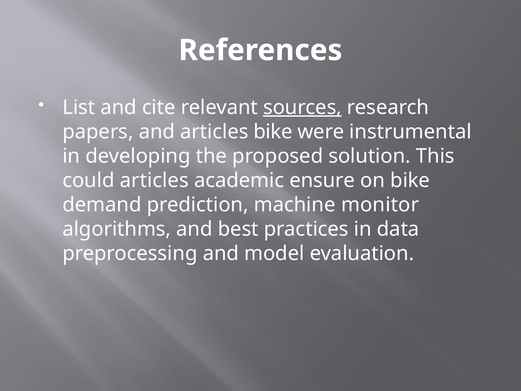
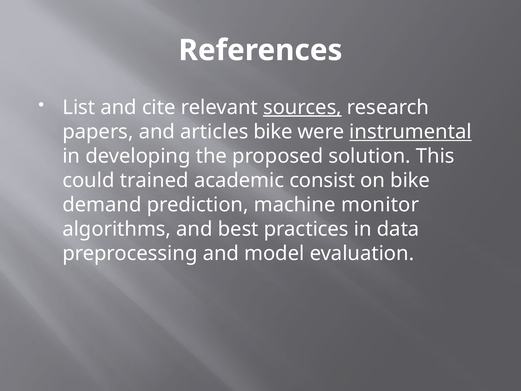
instrumental underline: none -> present
could articles: articles -> trained
ensure: ensure -> consist
